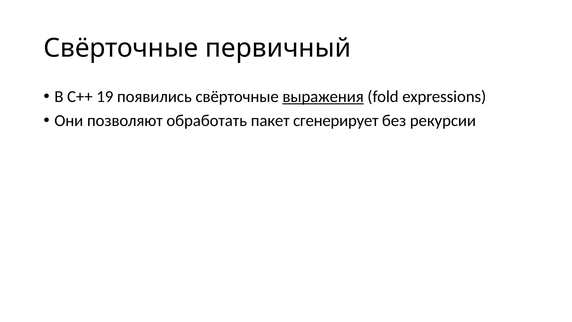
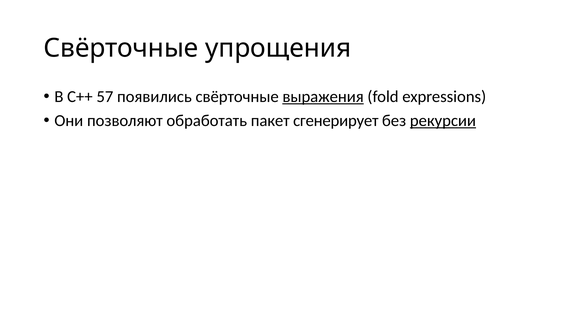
первичный: первичный -> упрощения
19: 19 -> 57
рекурсии underline: none -> present
